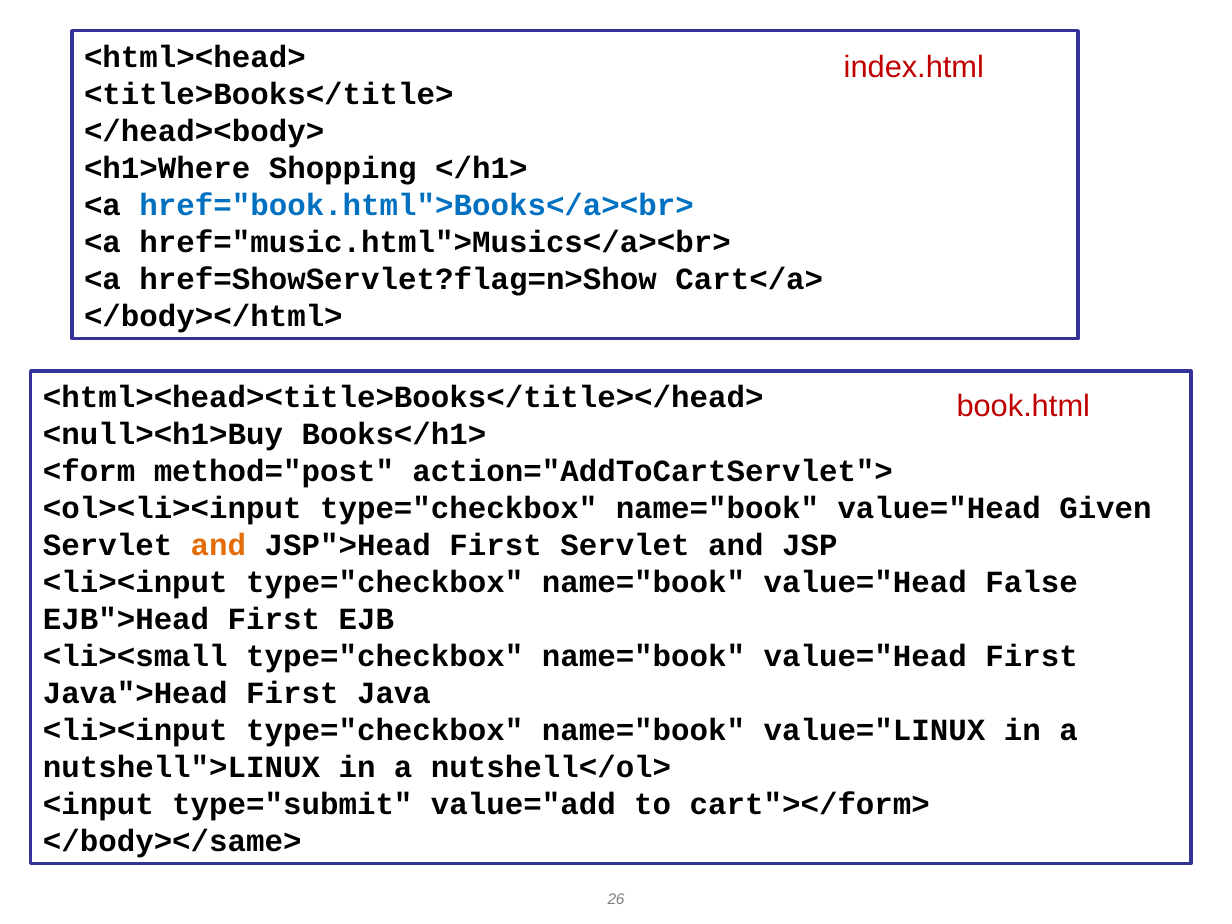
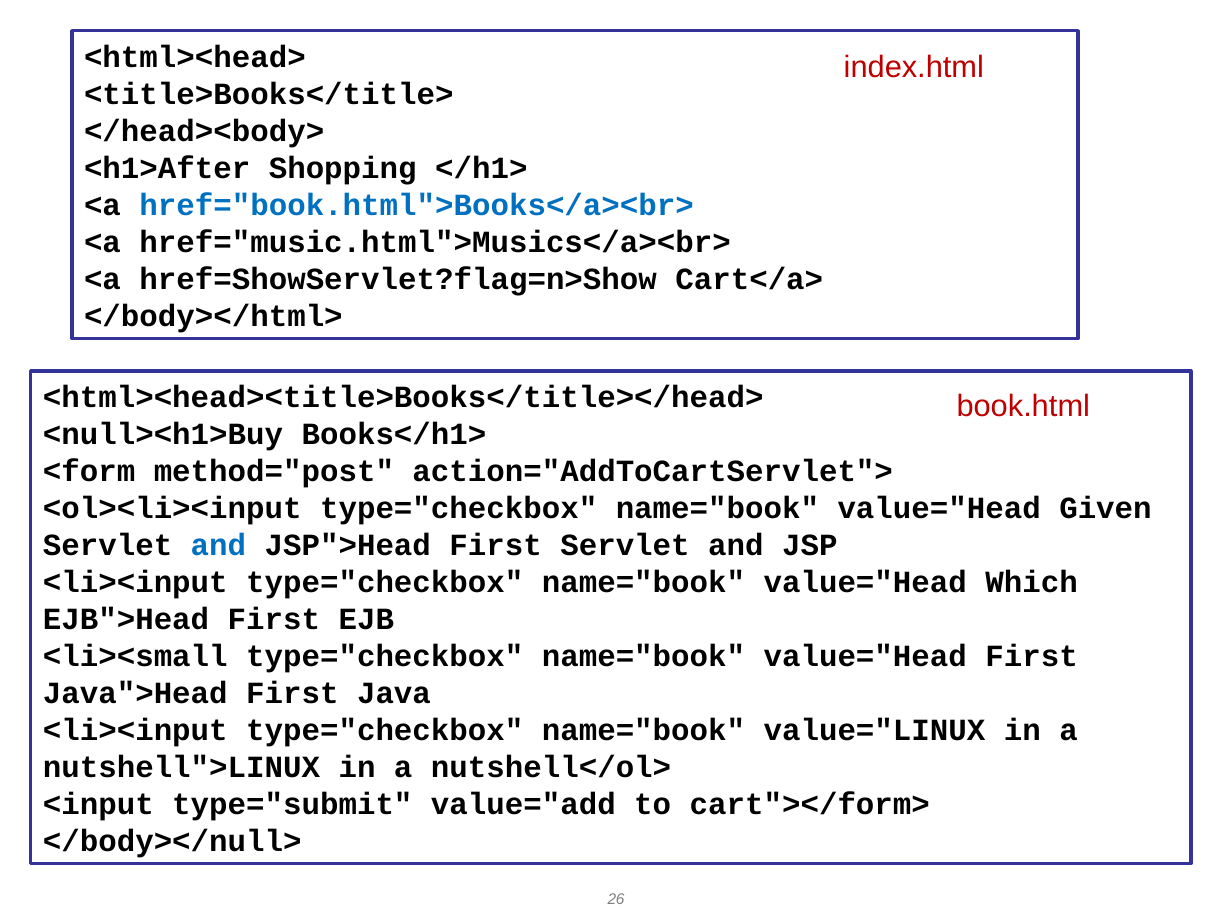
<h1>Where: <h1>Where -> <h1>After
and at (218, 545) colour: orange -> blue
False: False -> Which
</body></same>: </body></same> -> </body></null>
